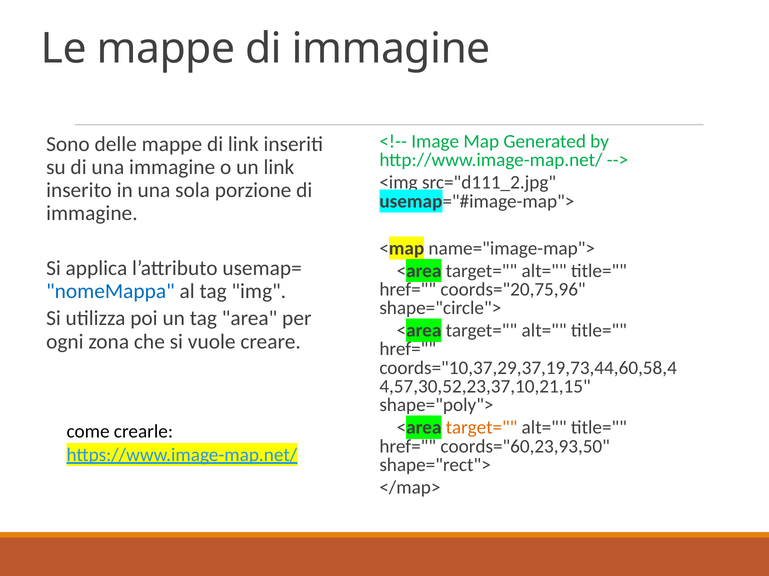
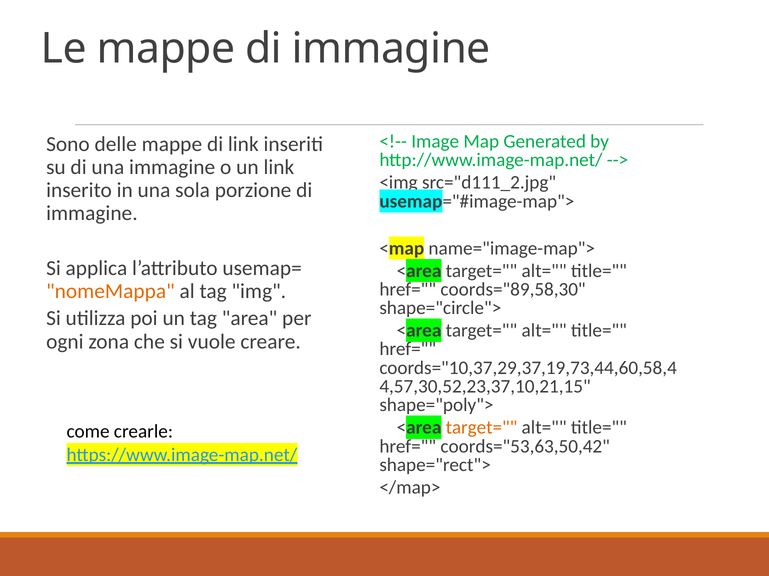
coords="20,75,96: coords="20,75,96 -> coords="89,58,30
nomeMappa colour: blue -> orange
coords="60,23,93,50: coords="60,23,93,50 -> coords="53,63,50,42
